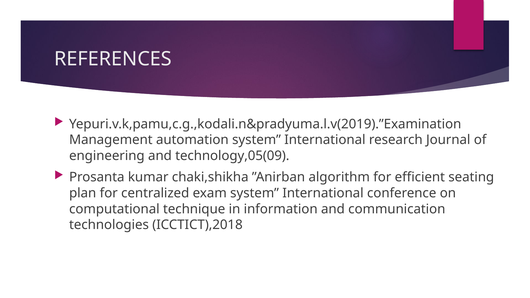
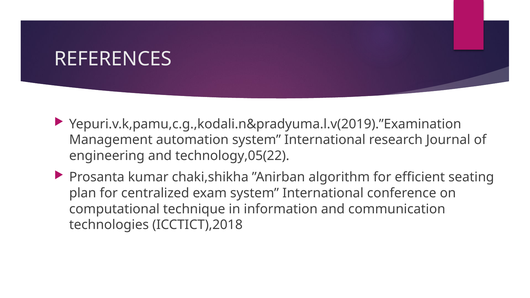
technology,05(09: technology,05(09 -> technology,05(22
